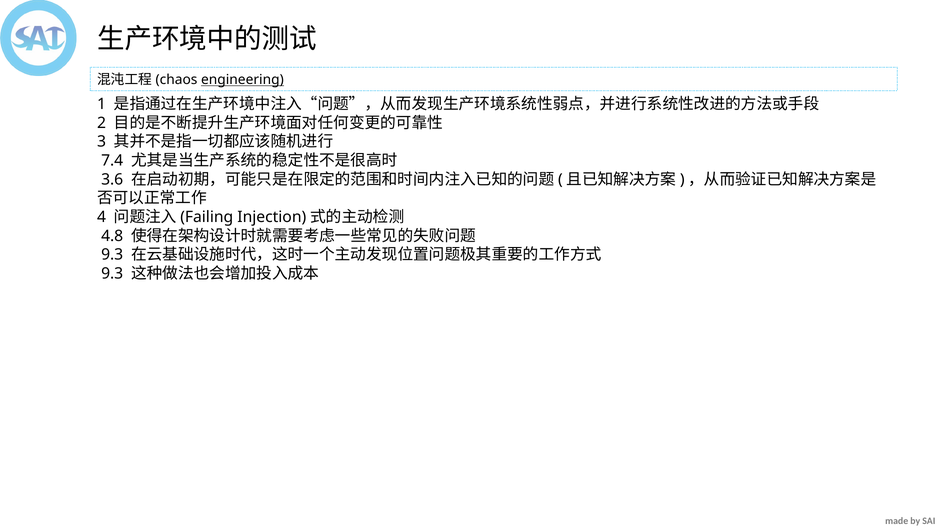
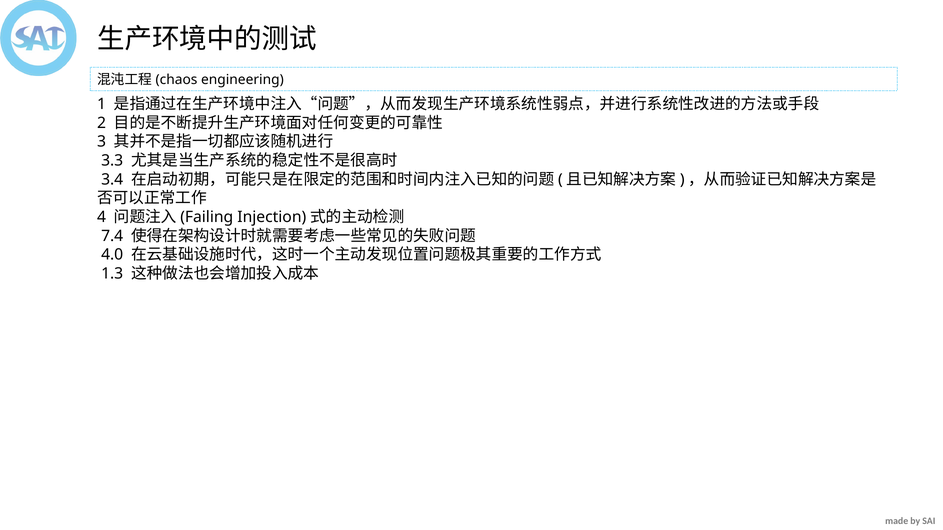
engineering underline: present -> none
7.4: 7.4 -> 3.3
3.6: 3.6 -> 3.4
4.8: 4.8 -> 7.4
9.3 at (112, 255): 9.3 -> 4.0
9.3 at (112, 274): 9.3 -> 1.3
